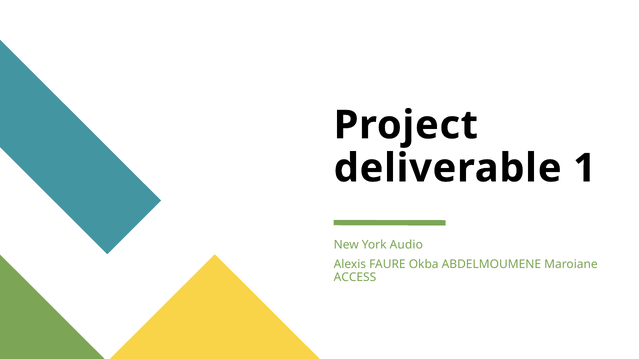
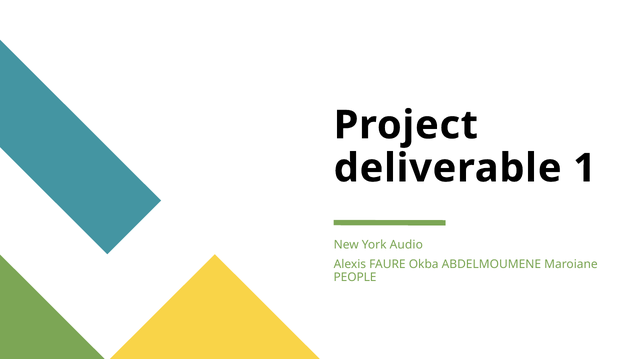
ACCESS: ACCESS -> PEOPLE
